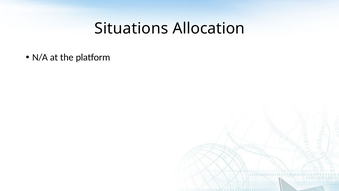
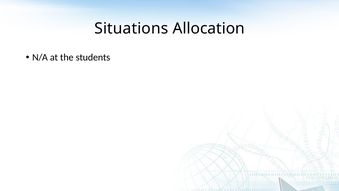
platform: platform -> students
